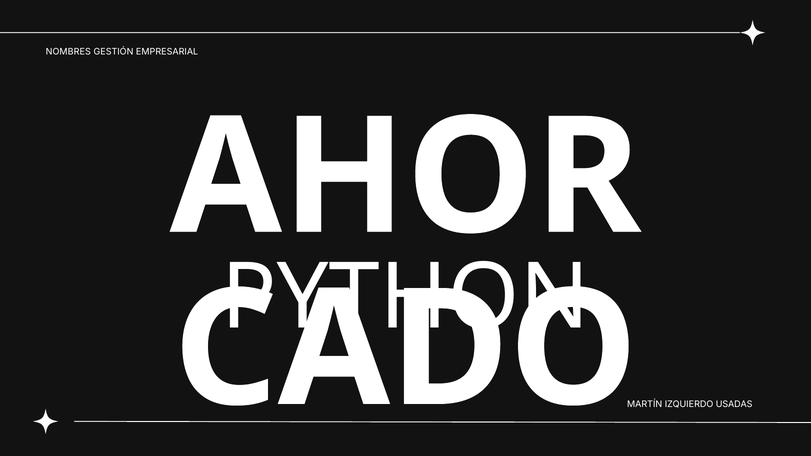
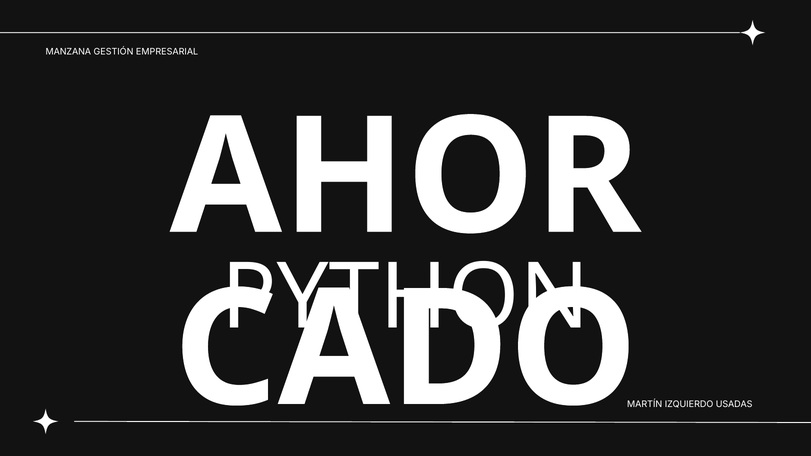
NOMBRES: NOMBRES -> MANZANA
